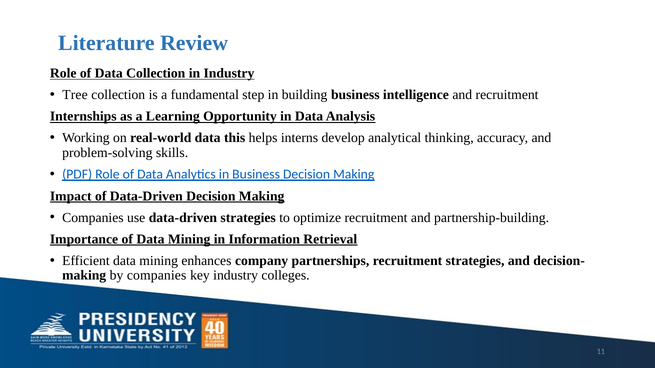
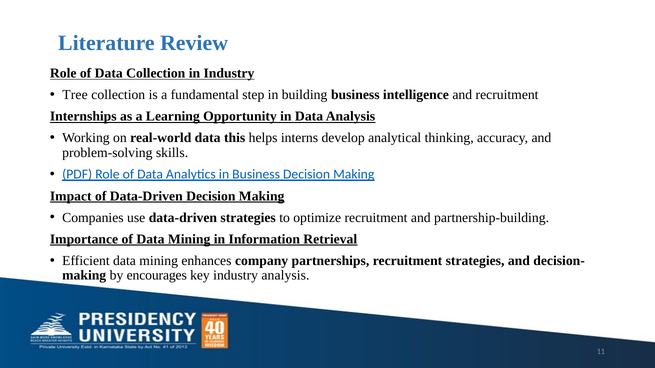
by companies: companies -> encourages
industry colleges: colleges -> analysis
